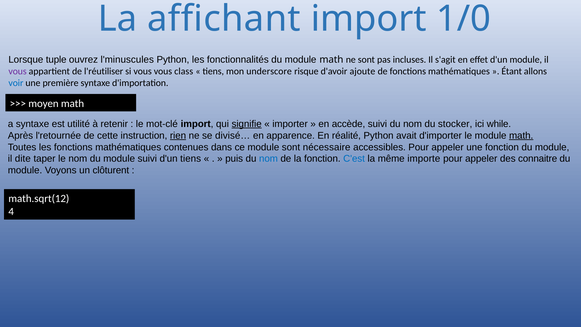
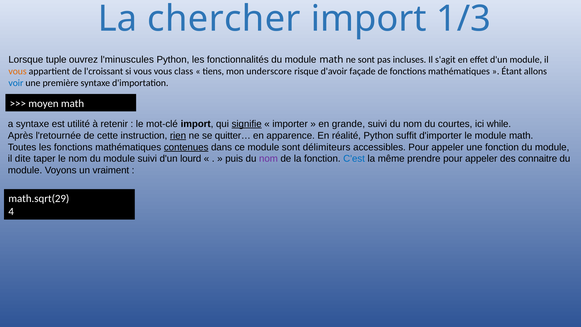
affichant: affichant -> chercher
1/0: 1/0 -> 1/3
vous at (18, 71) colour: purple -> orange
l'réutiliser: l'réutiliser -> l'croissant
ajoute: ajoute -> façade
accède: accède -> grande
stocker: stocker -> courtes
divisé…: divisé… -> quitter…
avait: avait -> suffit
math at (521, 135) underline: present -> none
contenues underline: none -> present
nécessaire: nécessaire -> délimiteurs
d'un tiens: tiens -> lourd
nom at (268, 159) colour: blue -> purple
importe: importe -> prendre
clôturent: clôturent -> vraiment
math.sqrt(12: math.sqrt(12 -> math.sqrt(29
